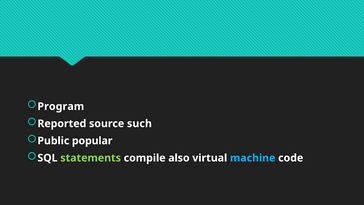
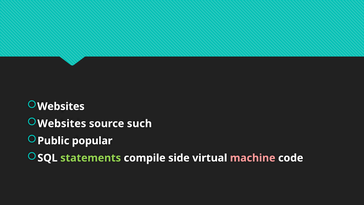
Program at (61, 106): Program -> Websites
Reported at (62, 123): Reported -> Websites
also: also -> side
machine colour: light blue -> pink
